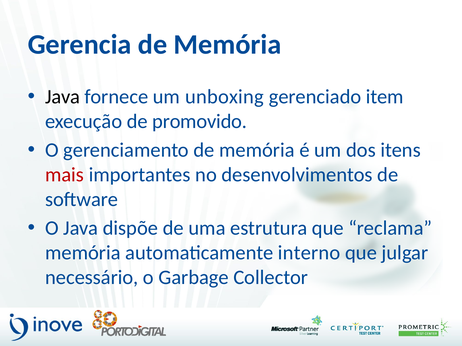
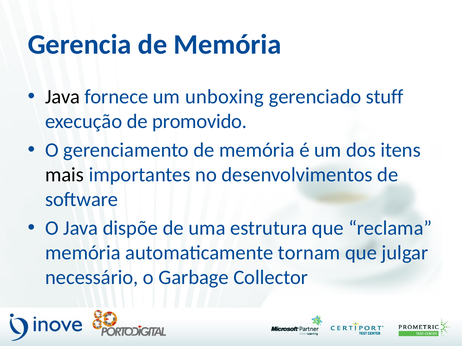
item: item -> stuff
mais colour: red -> black
interno: interno -> tornam
